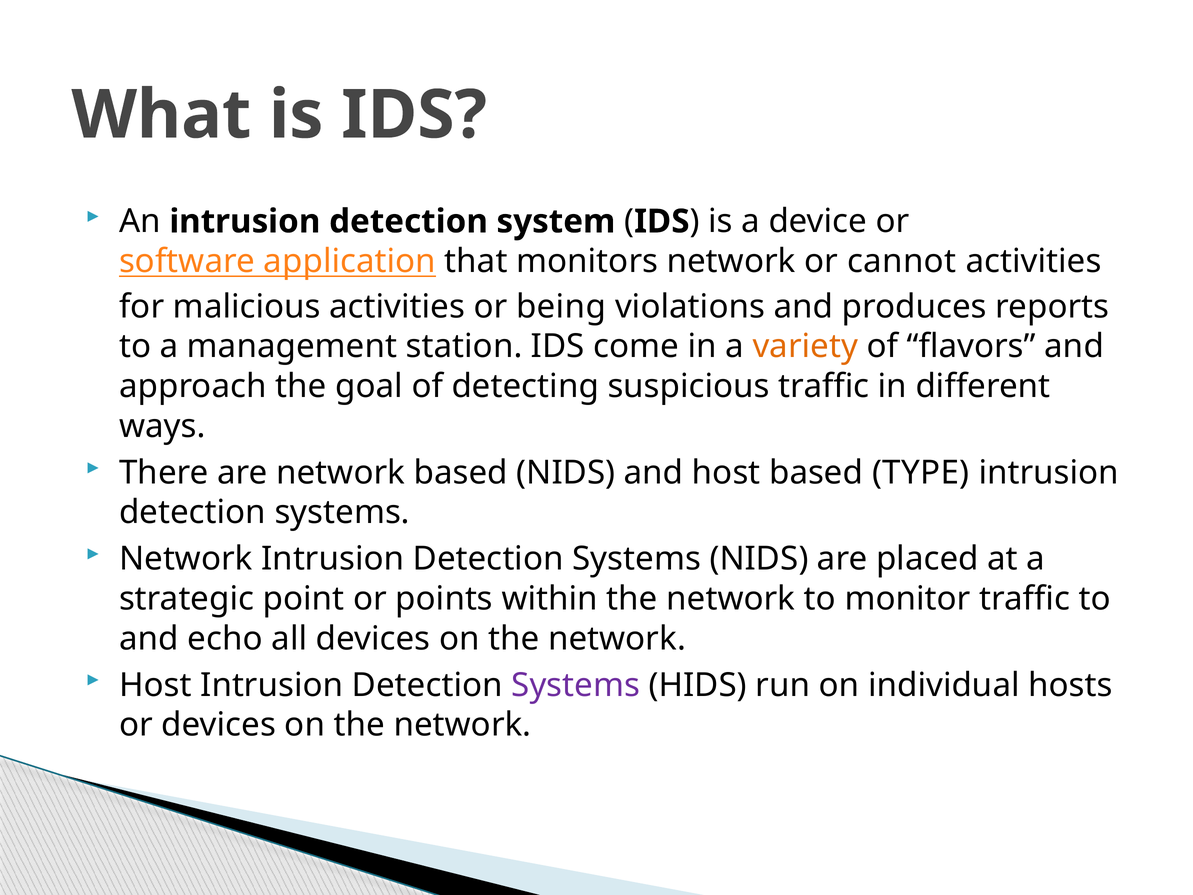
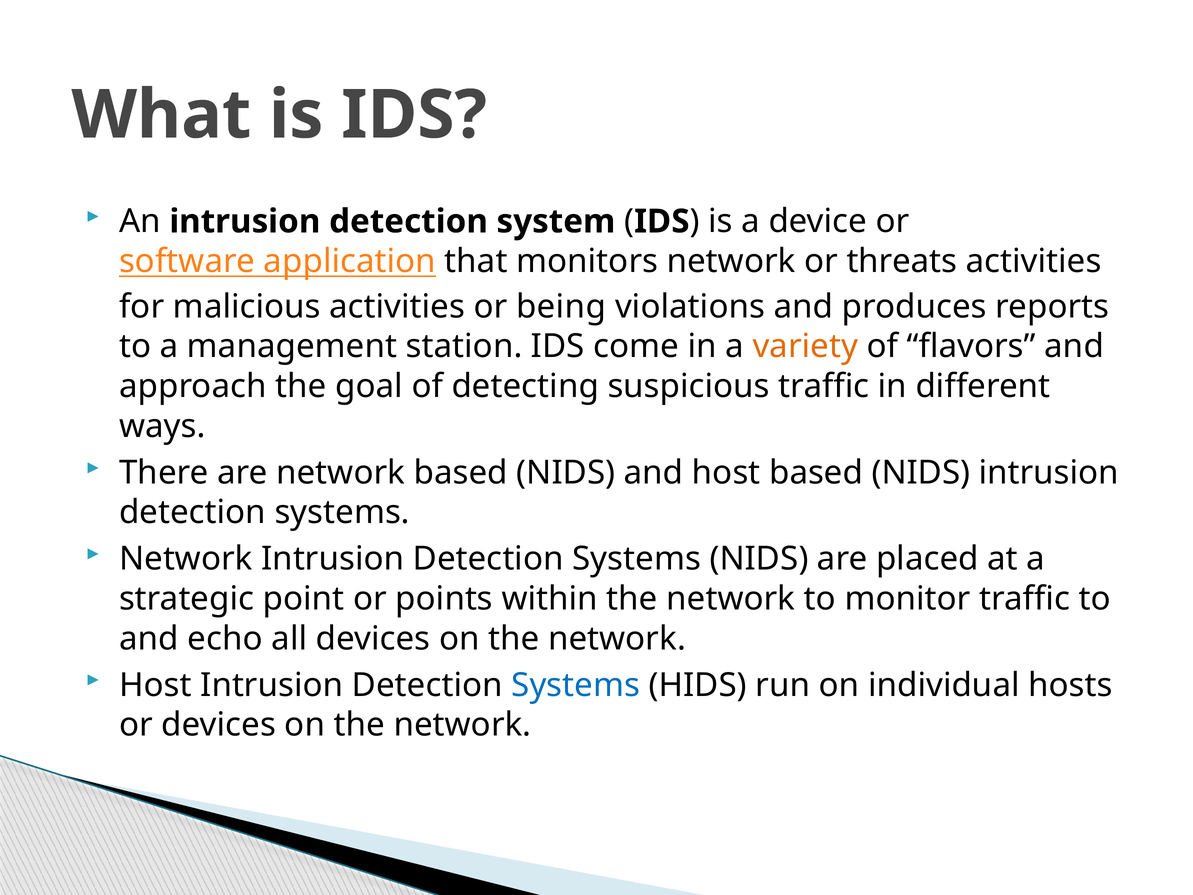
cannot: cannot -> threats
host based TYPE: TYPE -> NIDS
Systems at (576, 685) colour: purple -> blue
